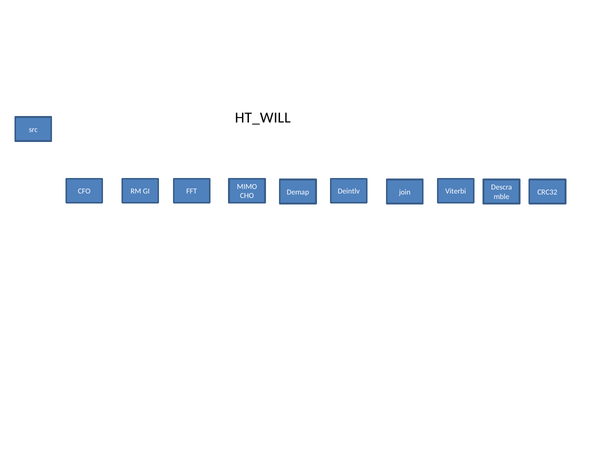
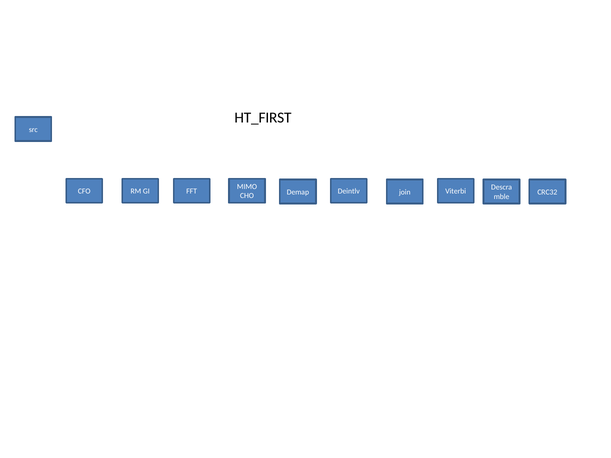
HT_WILL: HT_WILL -> HT_FIRST
